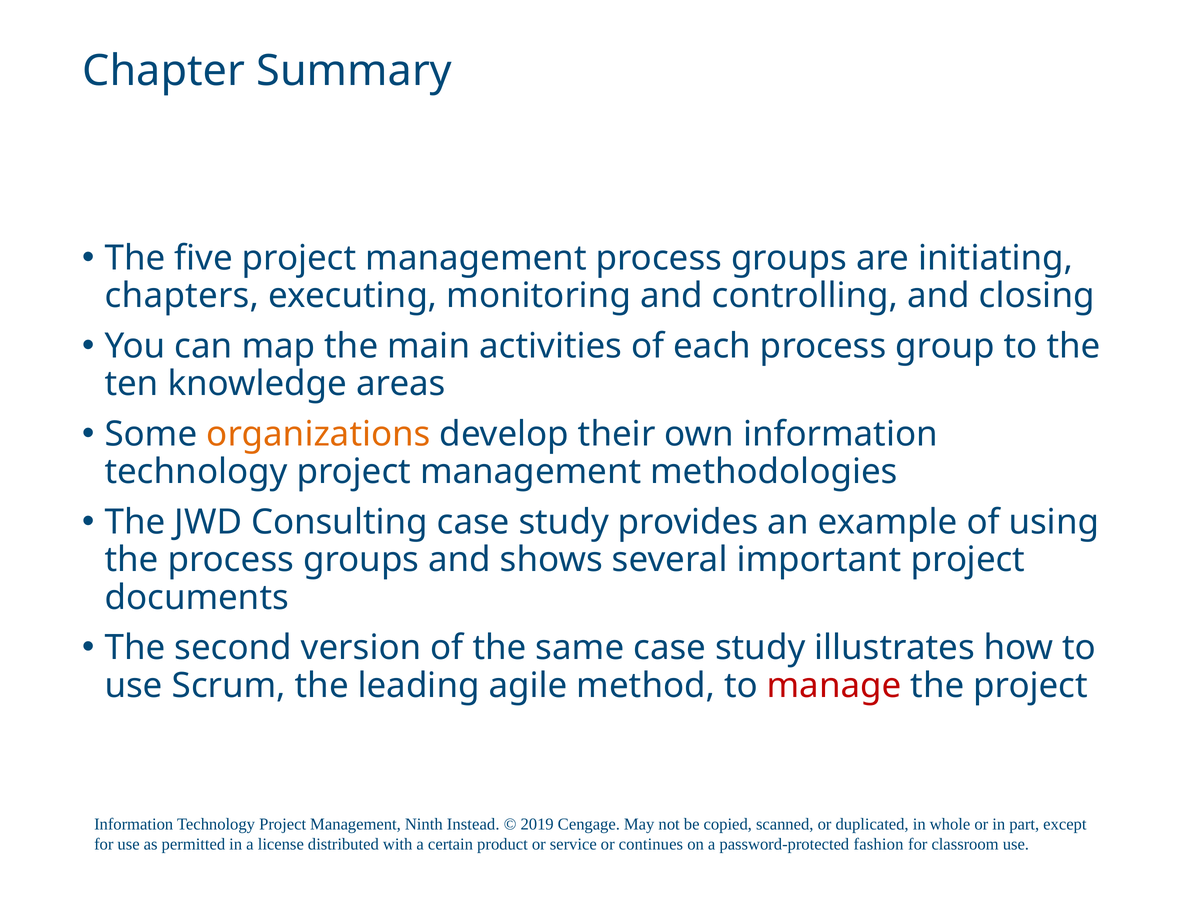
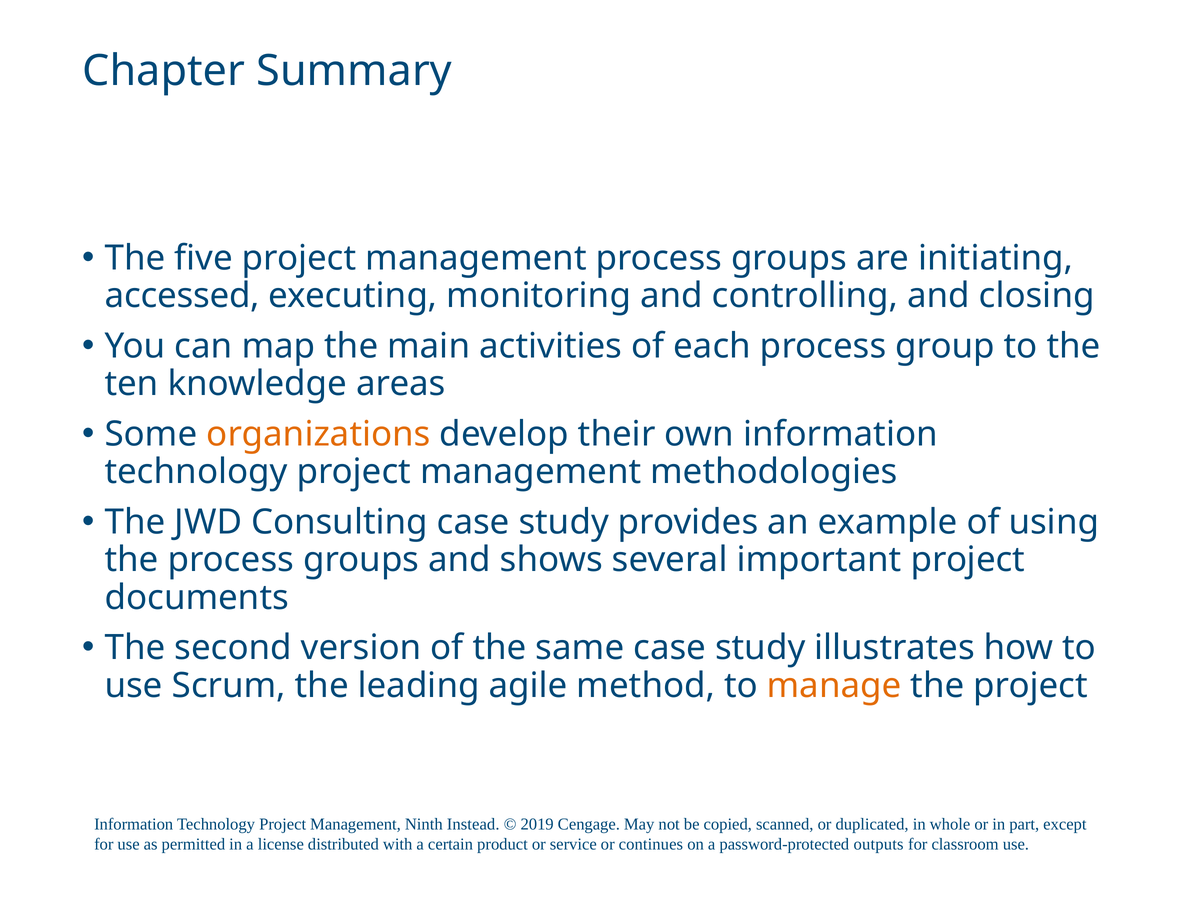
chapters: chapters -> accessed
manage colour: red -> orange
fashion: fashion -> outputs
